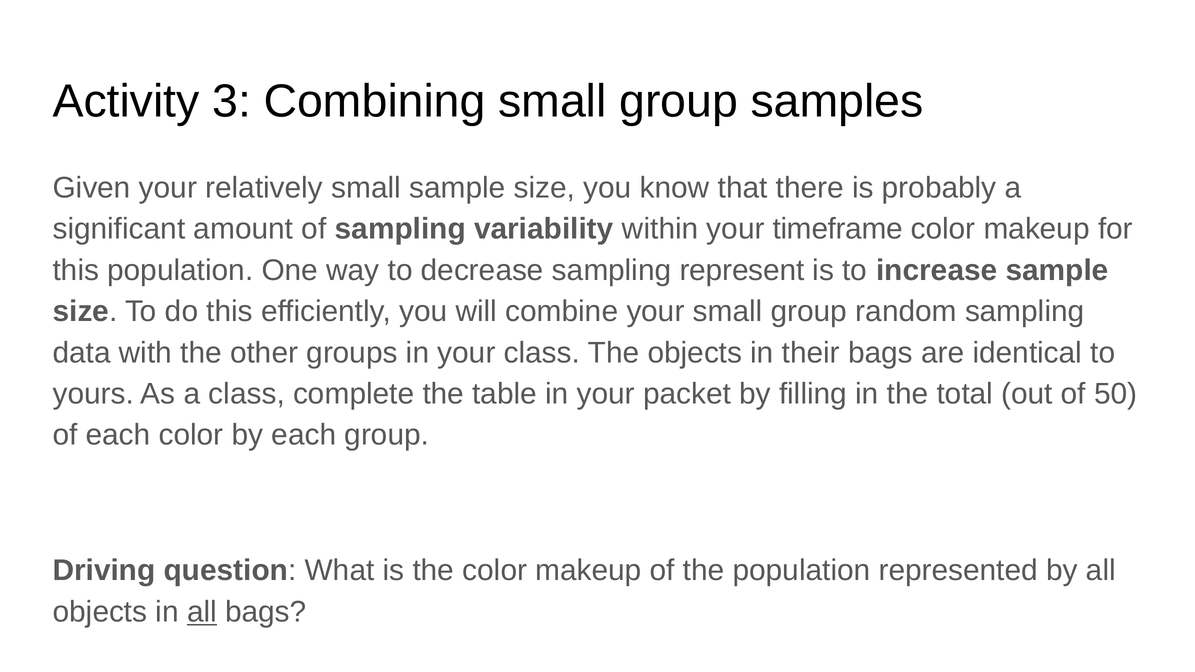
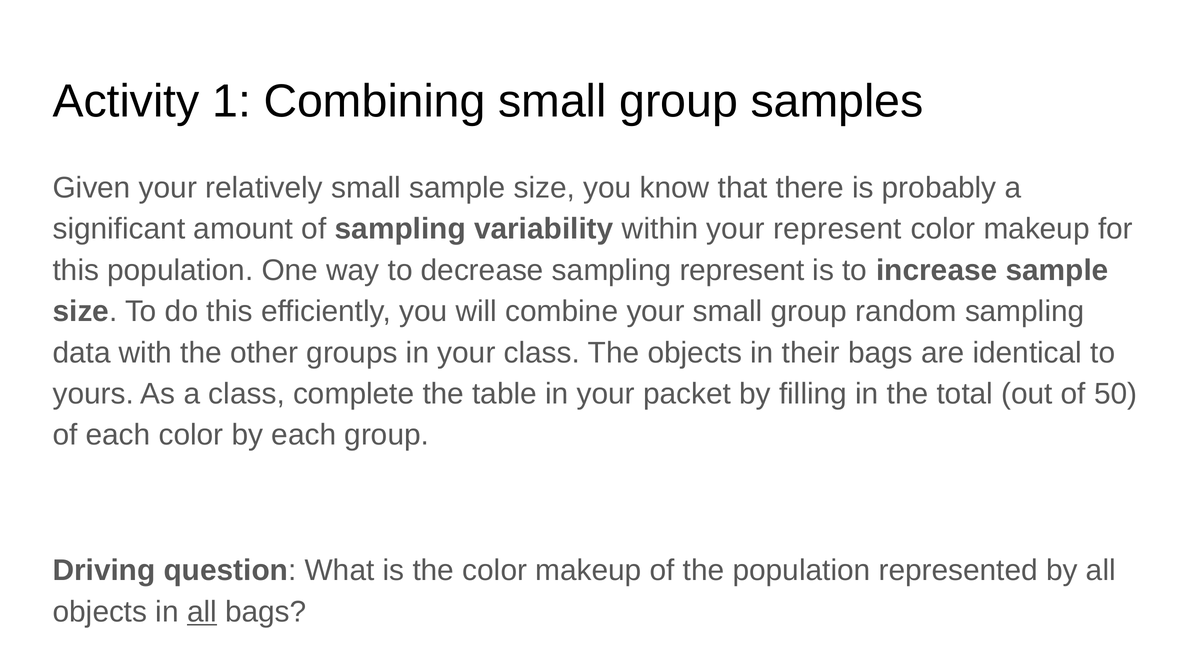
3: 3 -> 1
your timeframe: timeframe -> represent
